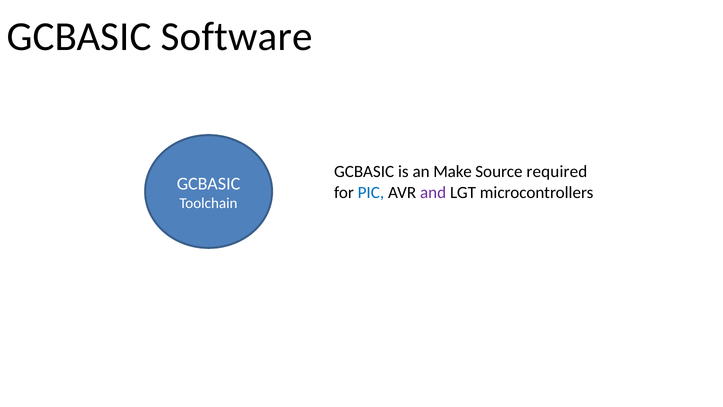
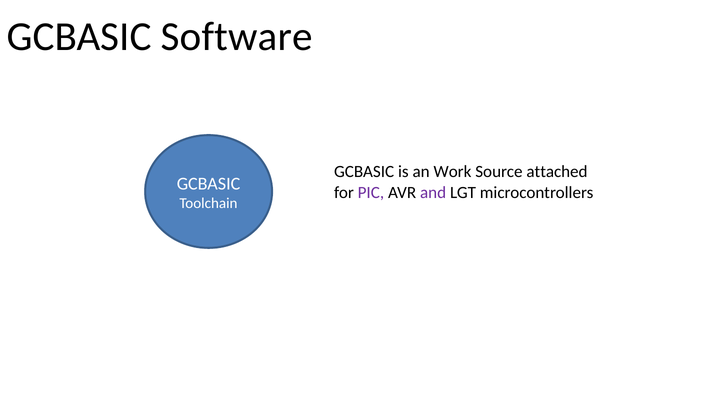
Make: Make -> Work
required: required -> attached
PIC colour: blue -> purple
